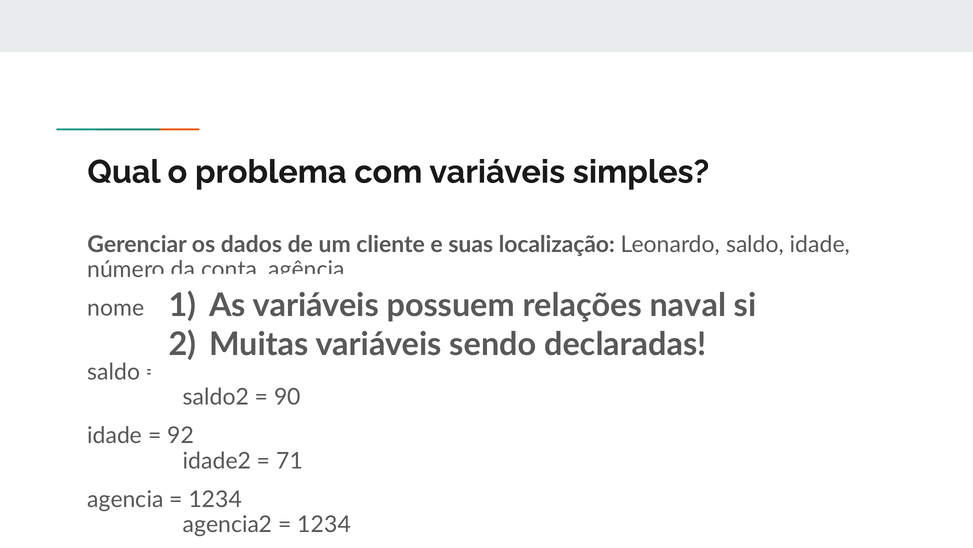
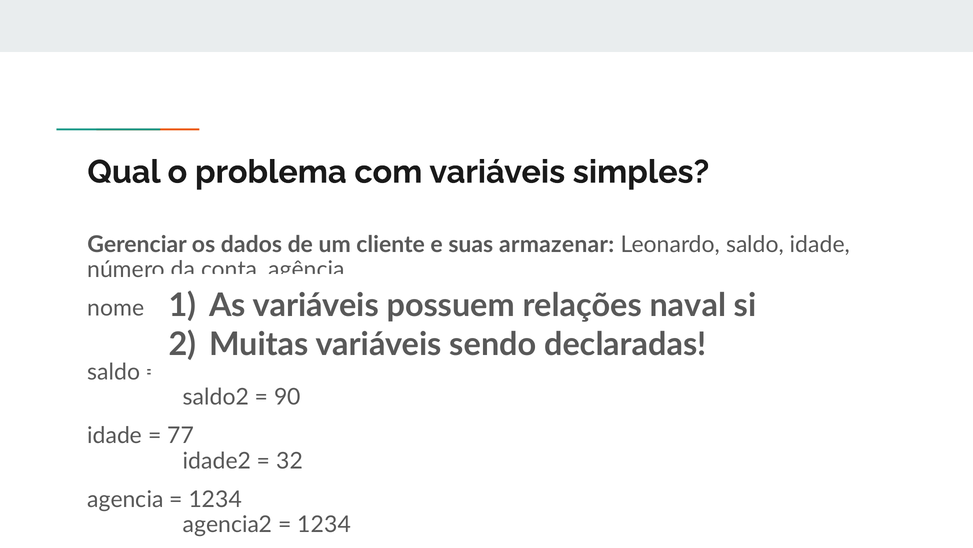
localização: localização -> armazenar
92: 92 -> 77
71: 71 -> 32
